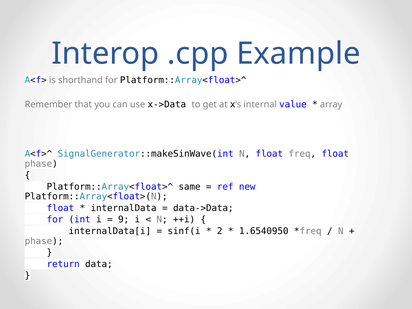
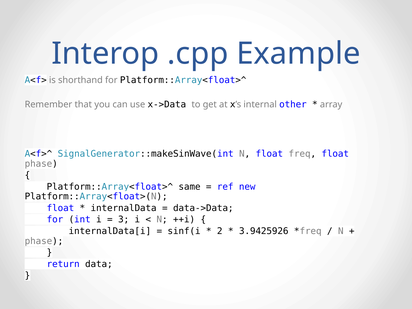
value: value -> other
9: 9 -> 3
1.6540950: 1.6540950 -> 3.9425926
